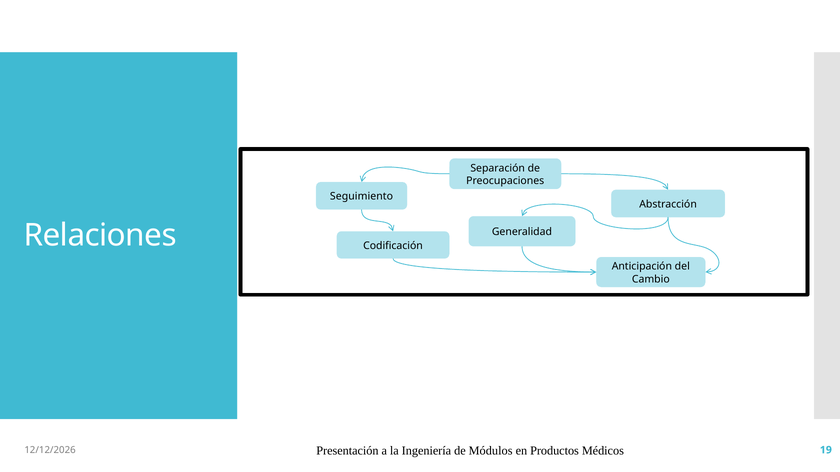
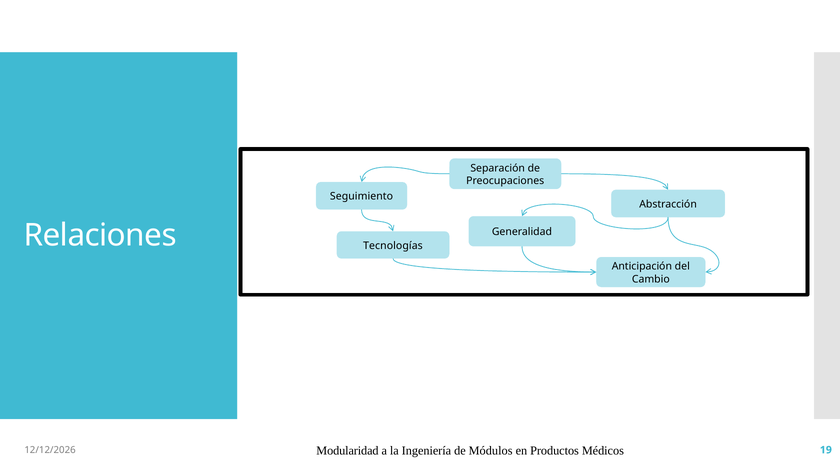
Codificación: Codificación -> Tecnologías
Presentación: Presentación -> Modularidad
